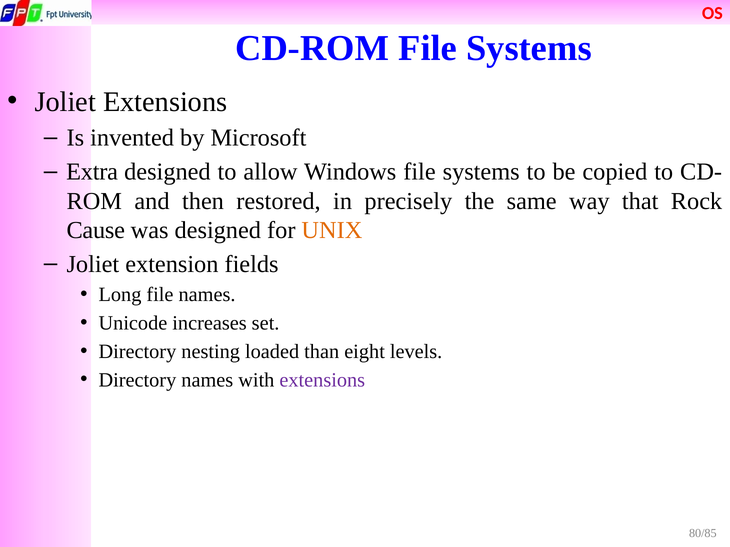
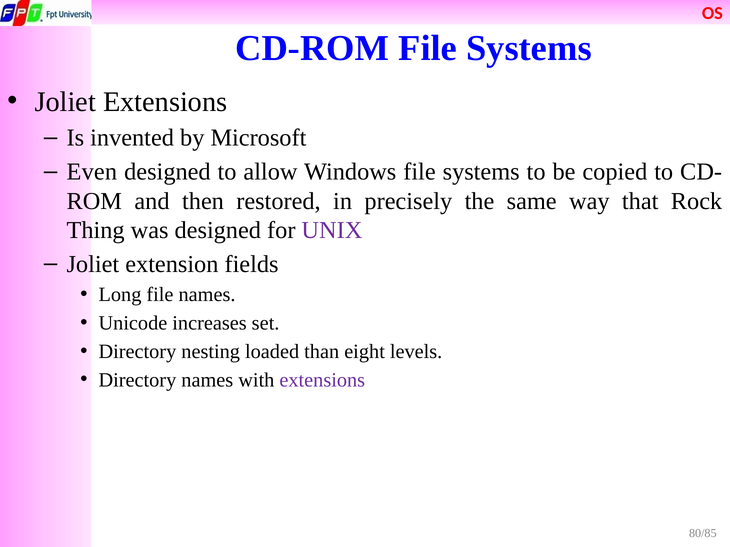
Extra: Extra -> Even
Cause: Cause -> Thing
UNIX colour: orange -> purple
